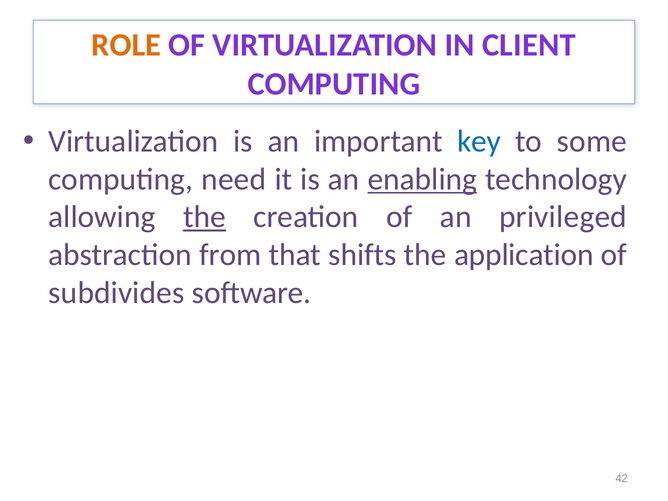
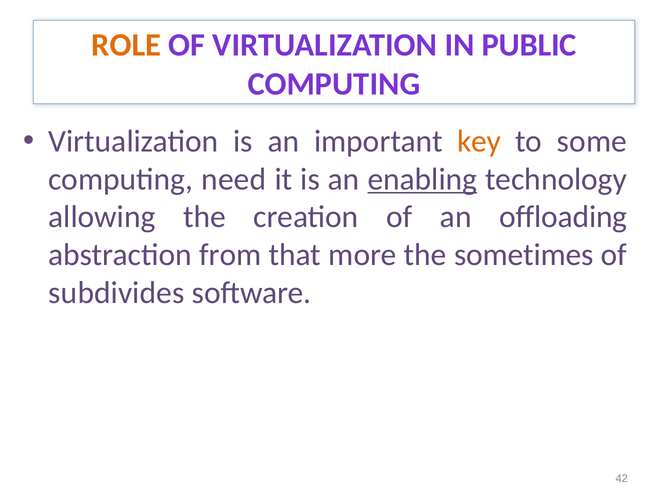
CLIENT: CLIENT -> PUBLIC
key colour: blue -> orange
the at (205, 217) underline: present -> none
privileged: privileged -> offloading
shifts: shifts -> more
application: application -> sometimes
